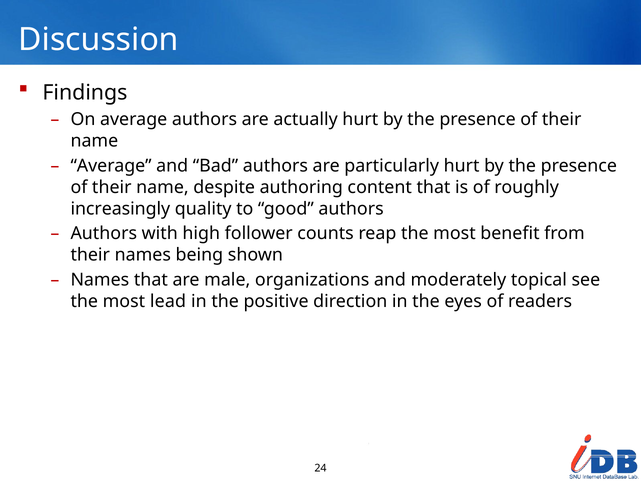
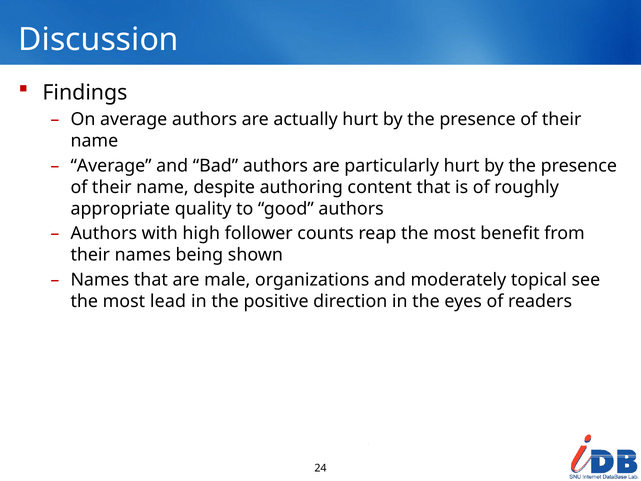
increasingly: increasingly -> appropriate
